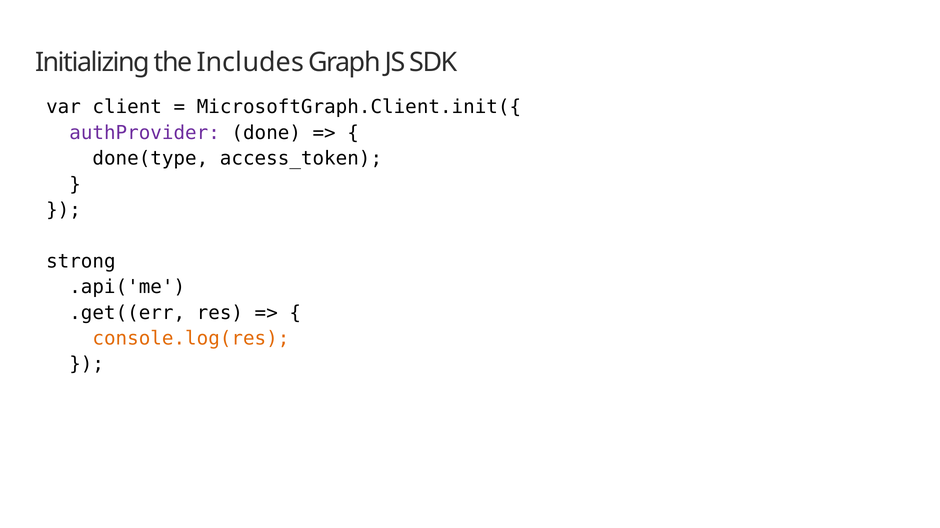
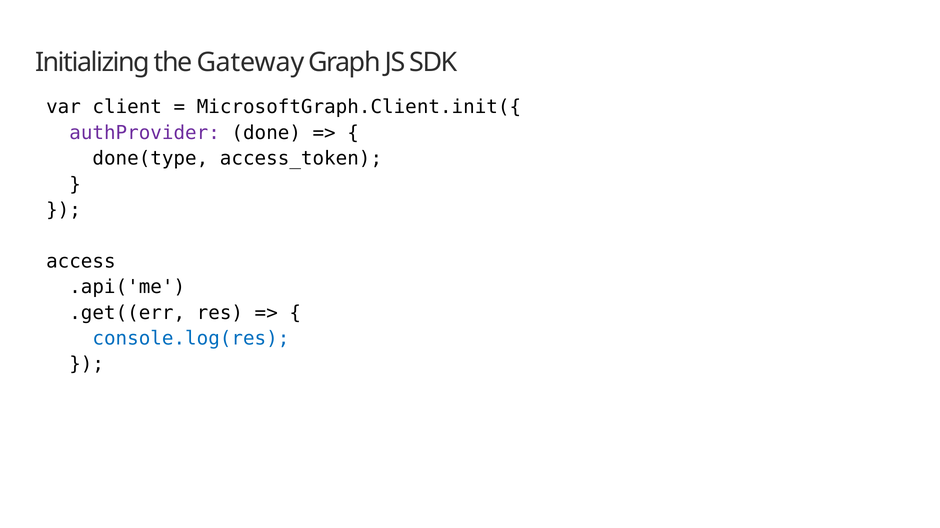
Includes: Includes -> Gateway
strong: strong -> access
console.log(res colour: orange -> blue
